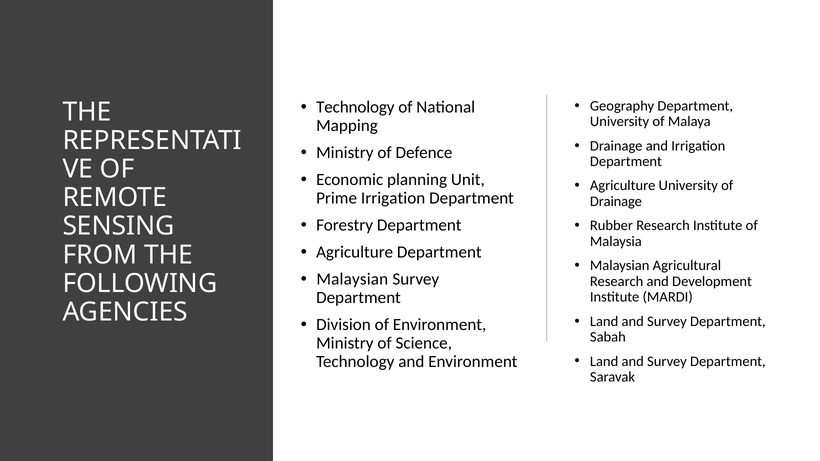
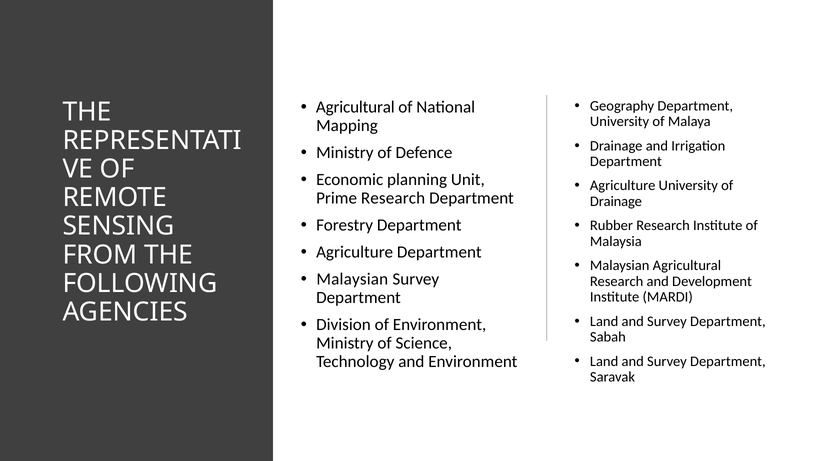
Technology at (355, 107): Technology -> Agricultural
Prime Irrigation: Irrigation -> Research
